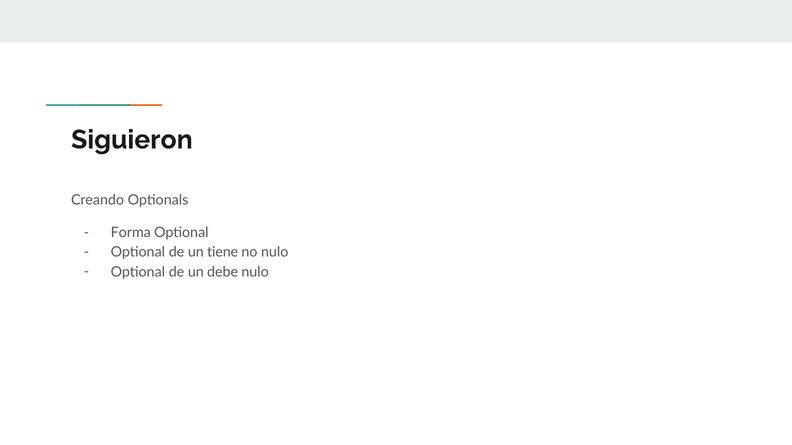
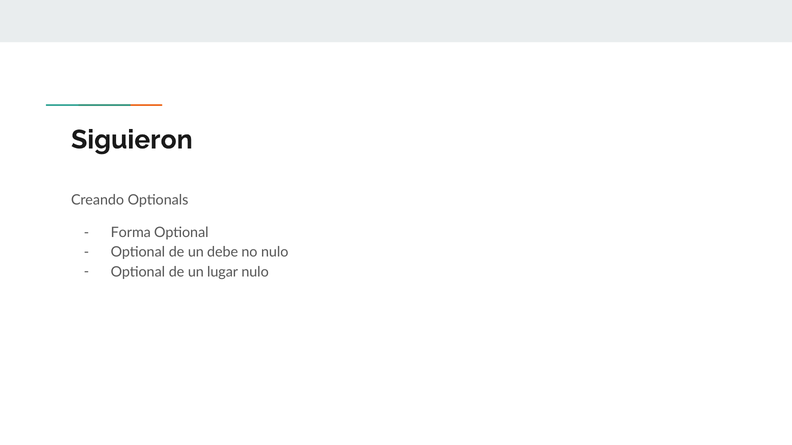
tiene: tiene -> debe
debe: debe -> lugar
